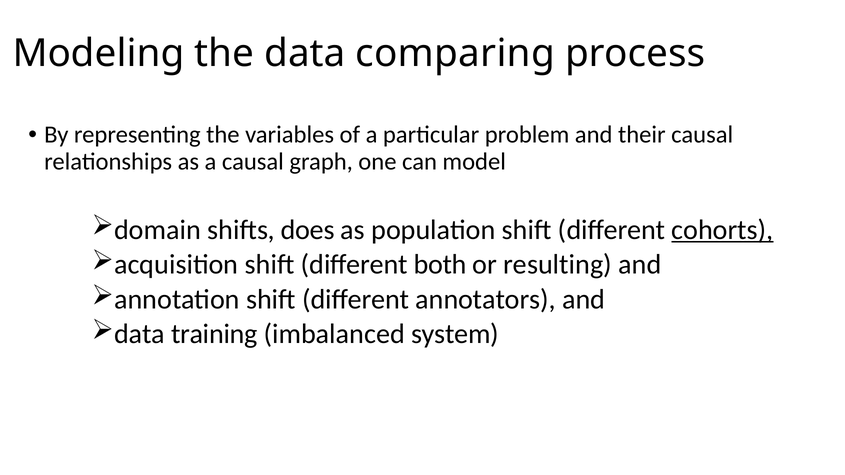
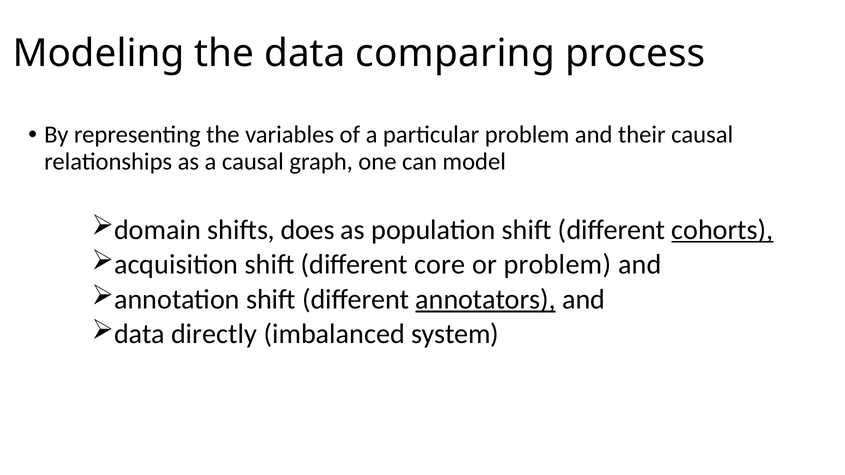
both: both -> core
or resulting: resulting -> problem
annotators underline: none -> present
training: training -> directly
